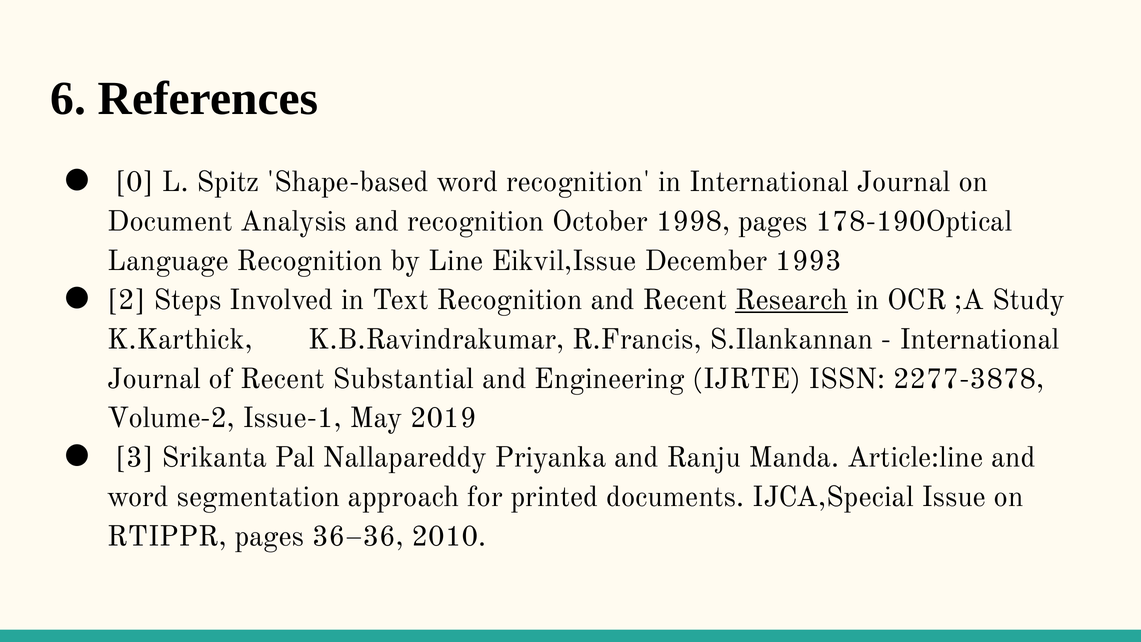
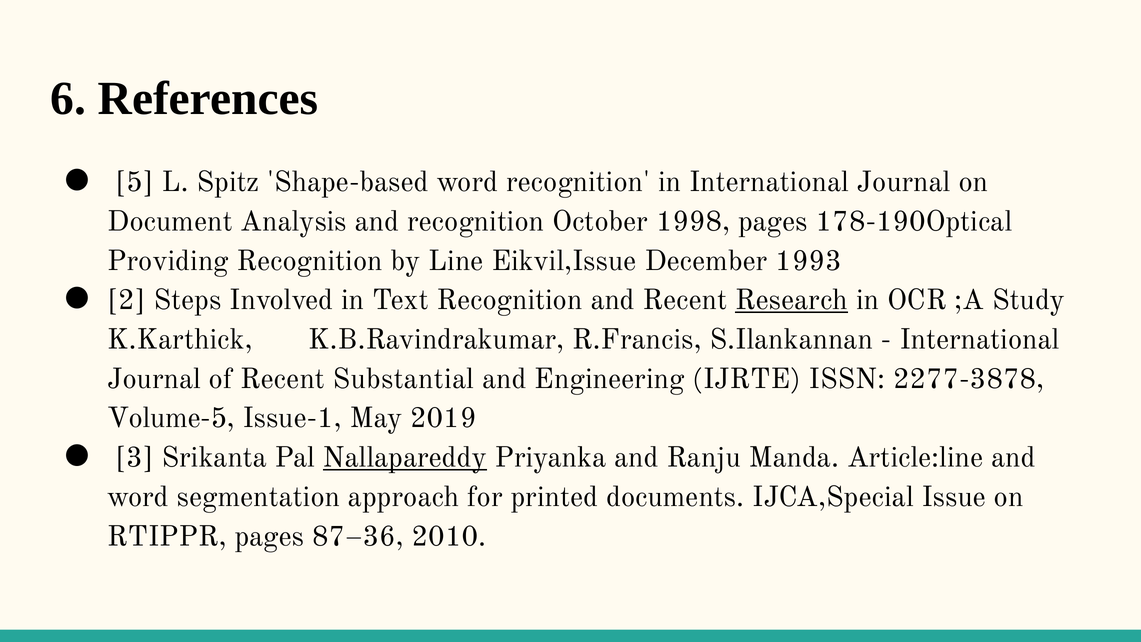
0: 0 -> 5
Language: Language -> Providing
Volume-2: Volume-2 -> Volume-5
Nallapareddy underline: none -> present
36–36: 36–36 -> 87–36
